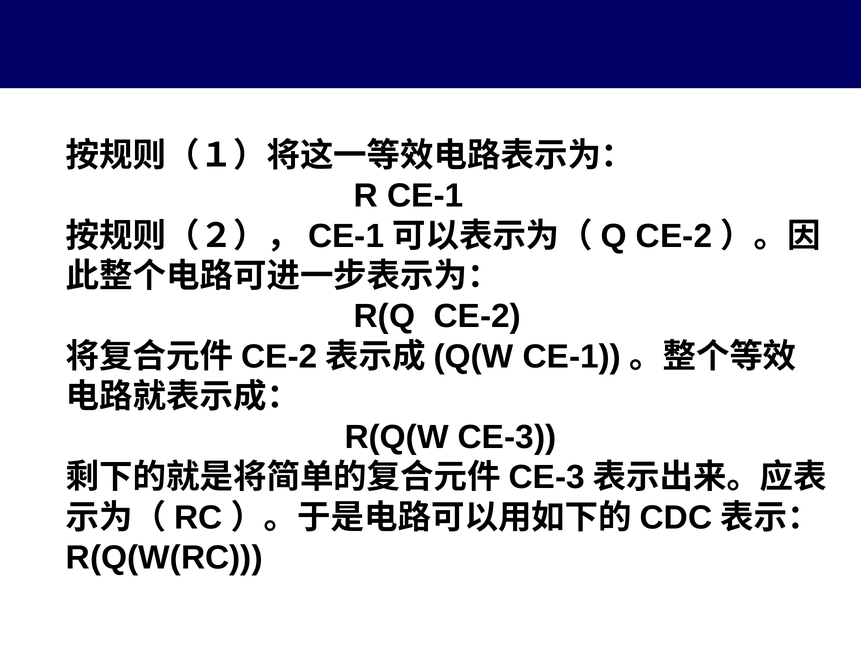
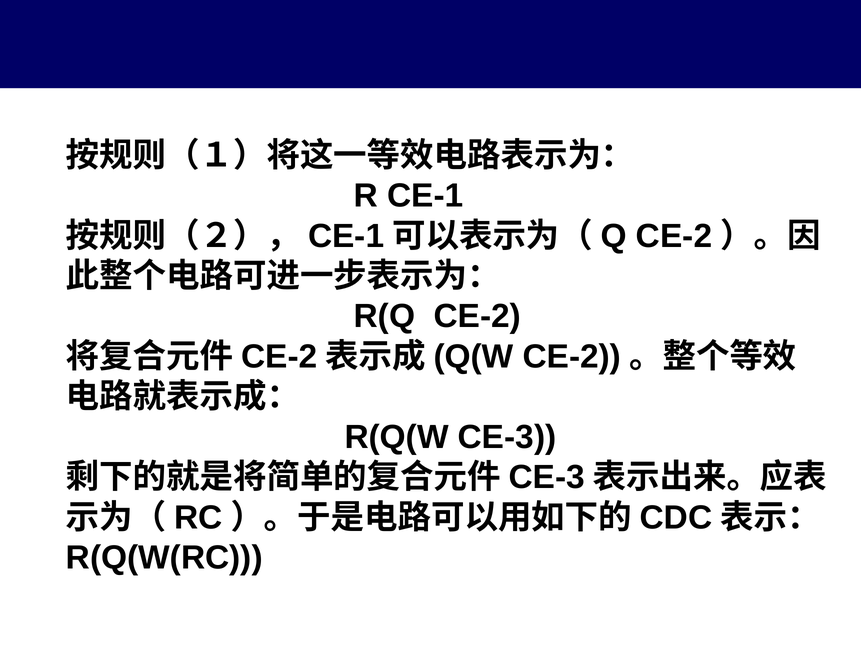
CE-1 at (572, 357): CE-1 -> CE-2
